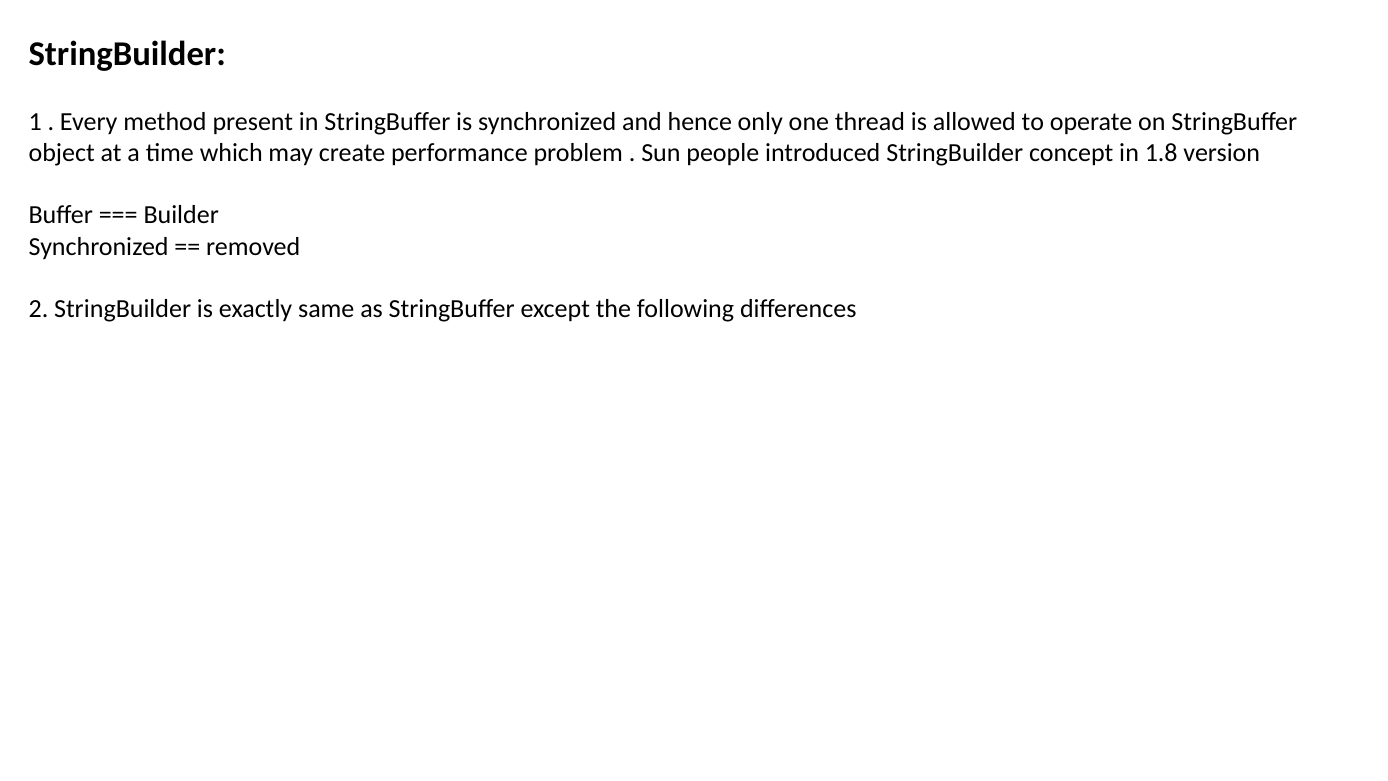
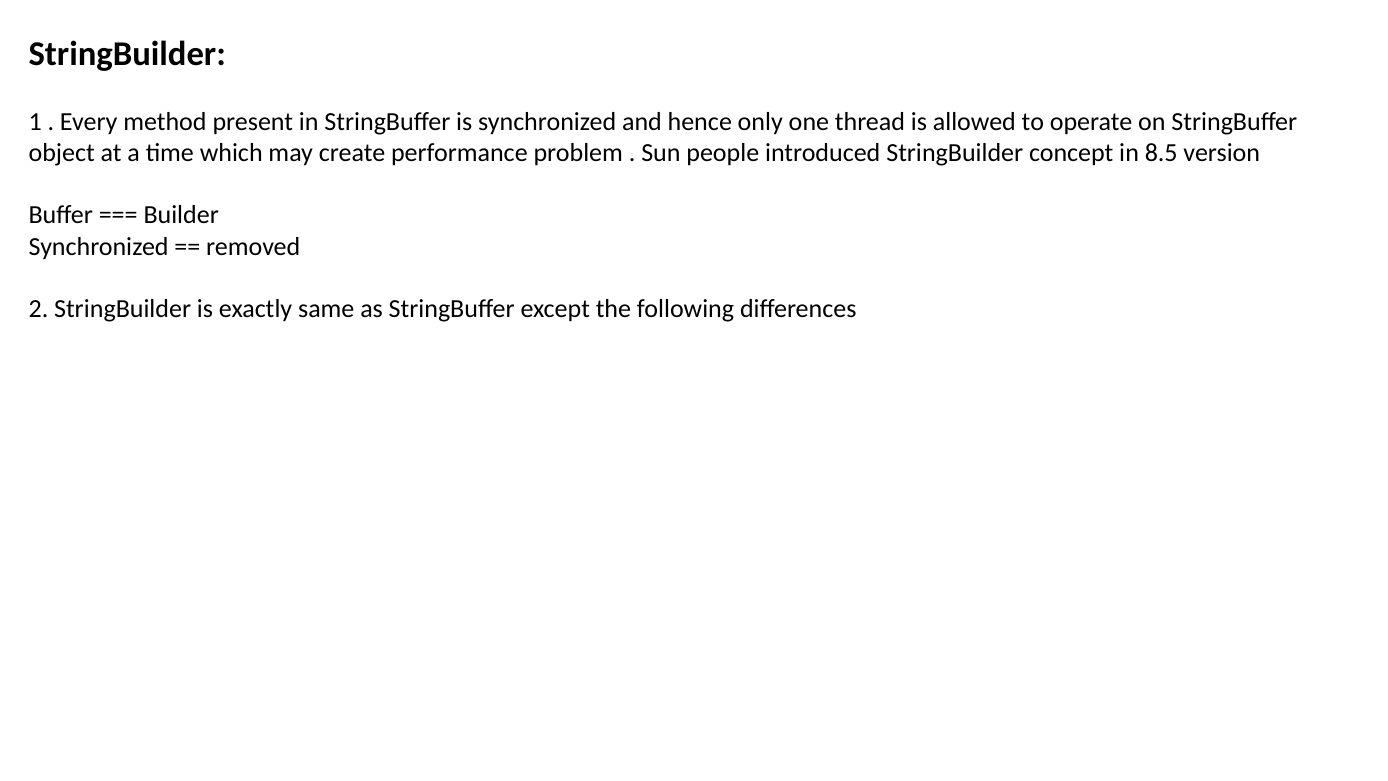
1.8: 1.8 -> 8.5
